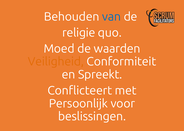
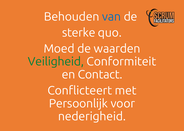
religie: religie -> sterke
Veiligheid colour: orange -> green
Spreekt: Spreekt -> Contact
beslissingen: beslissingen -> nederigheid
